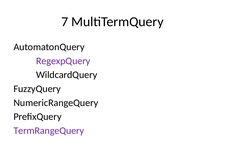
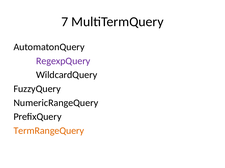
TermRangeQuery colour: purple -> orange
